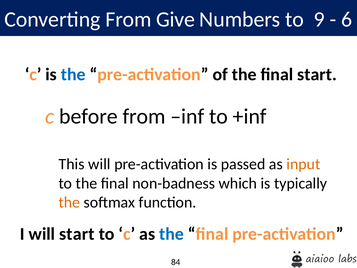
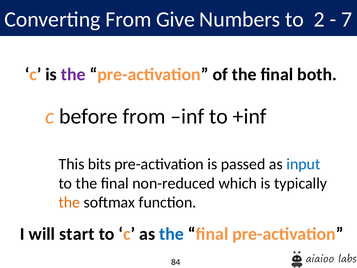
9: 9 -> 2
6: 6 -> 7
the at (73, 74) colour: blue -> purple
final start: start -> both
This will: will -> bits
input colour: orange -> blue
non-badness: non-badness -> non-reduced
